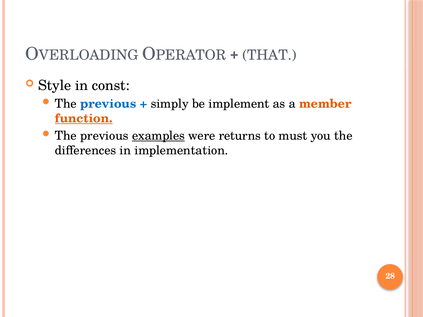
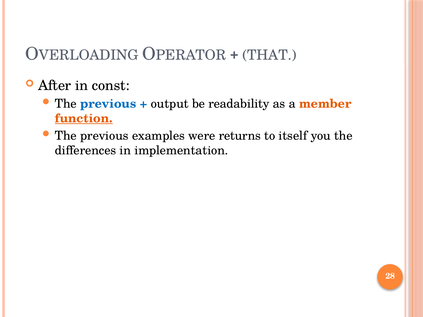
Style: Style -> After
simply: simply -> output
implement: implement -> readability
examples underline: present -> none
must: must -> itself
